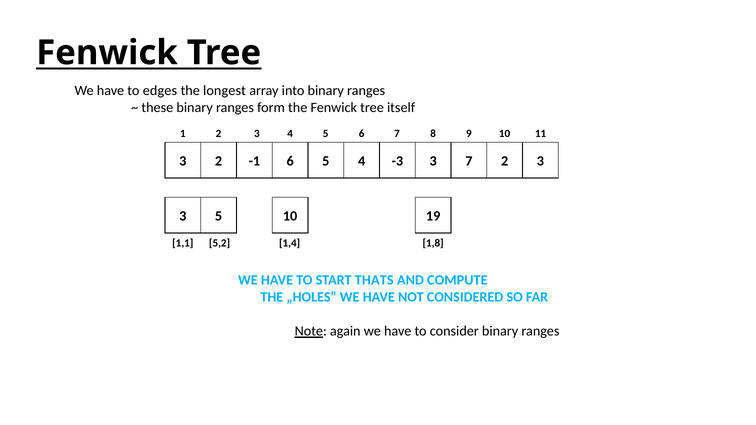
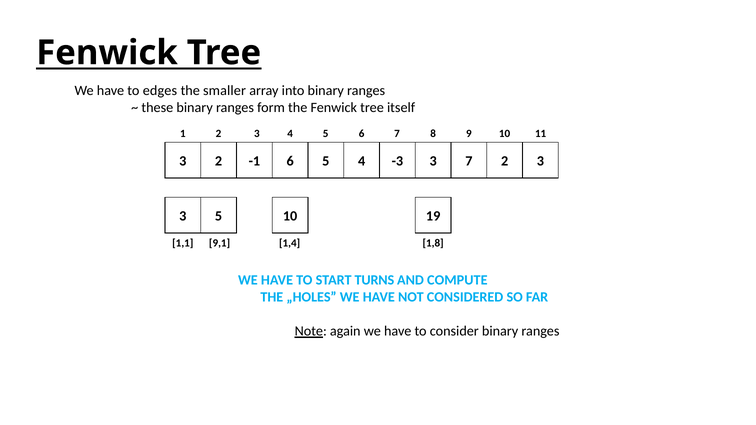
longest: longest -> smaller
5,2: 5,2 -> 9,1
THATS: THATS -> TURNS
